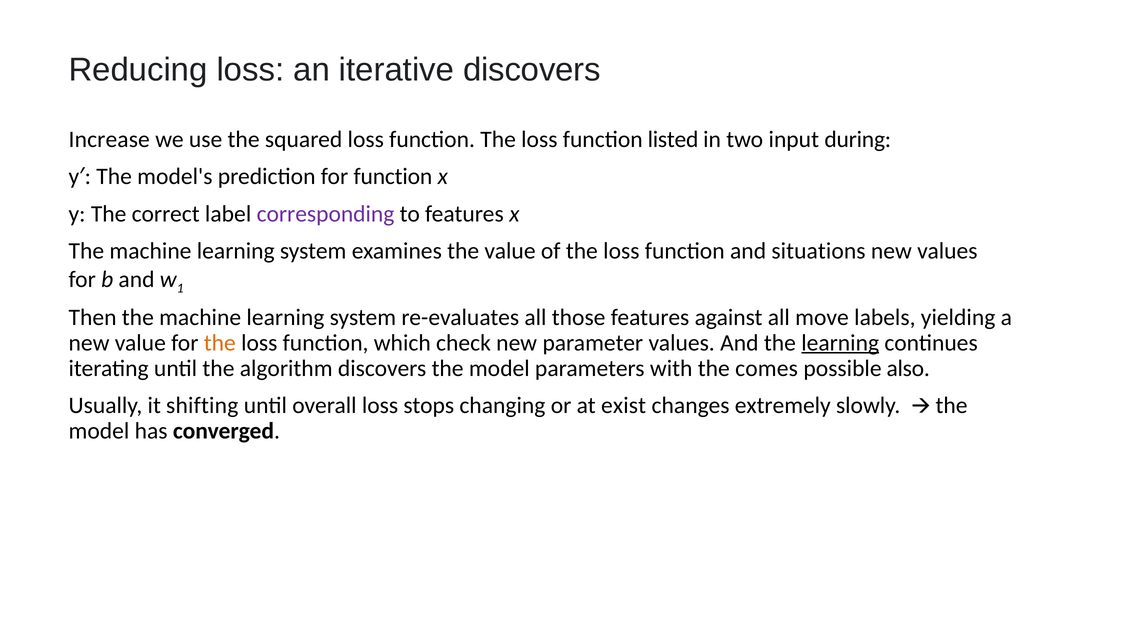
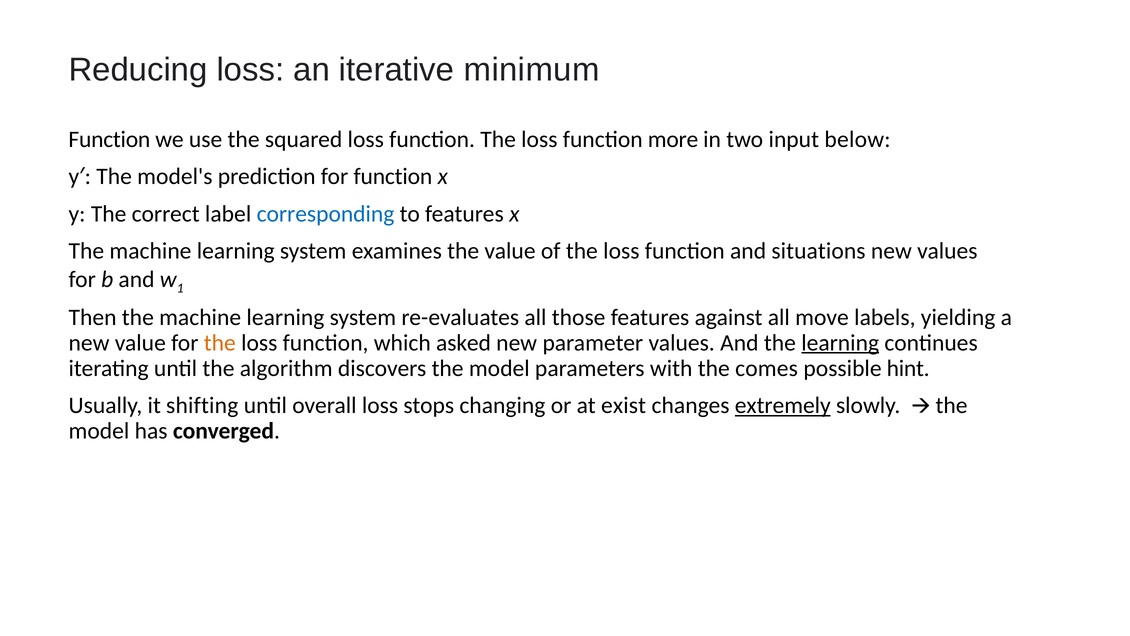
iterative discovers: discovers -> minimum
Increase at (109, 139): Increase -> Function
listed: listed -> more
during: during -> below
corresponding colour: purple -> blue
check: check -> asked
also: also -> hint
extremely underline: none -> present
